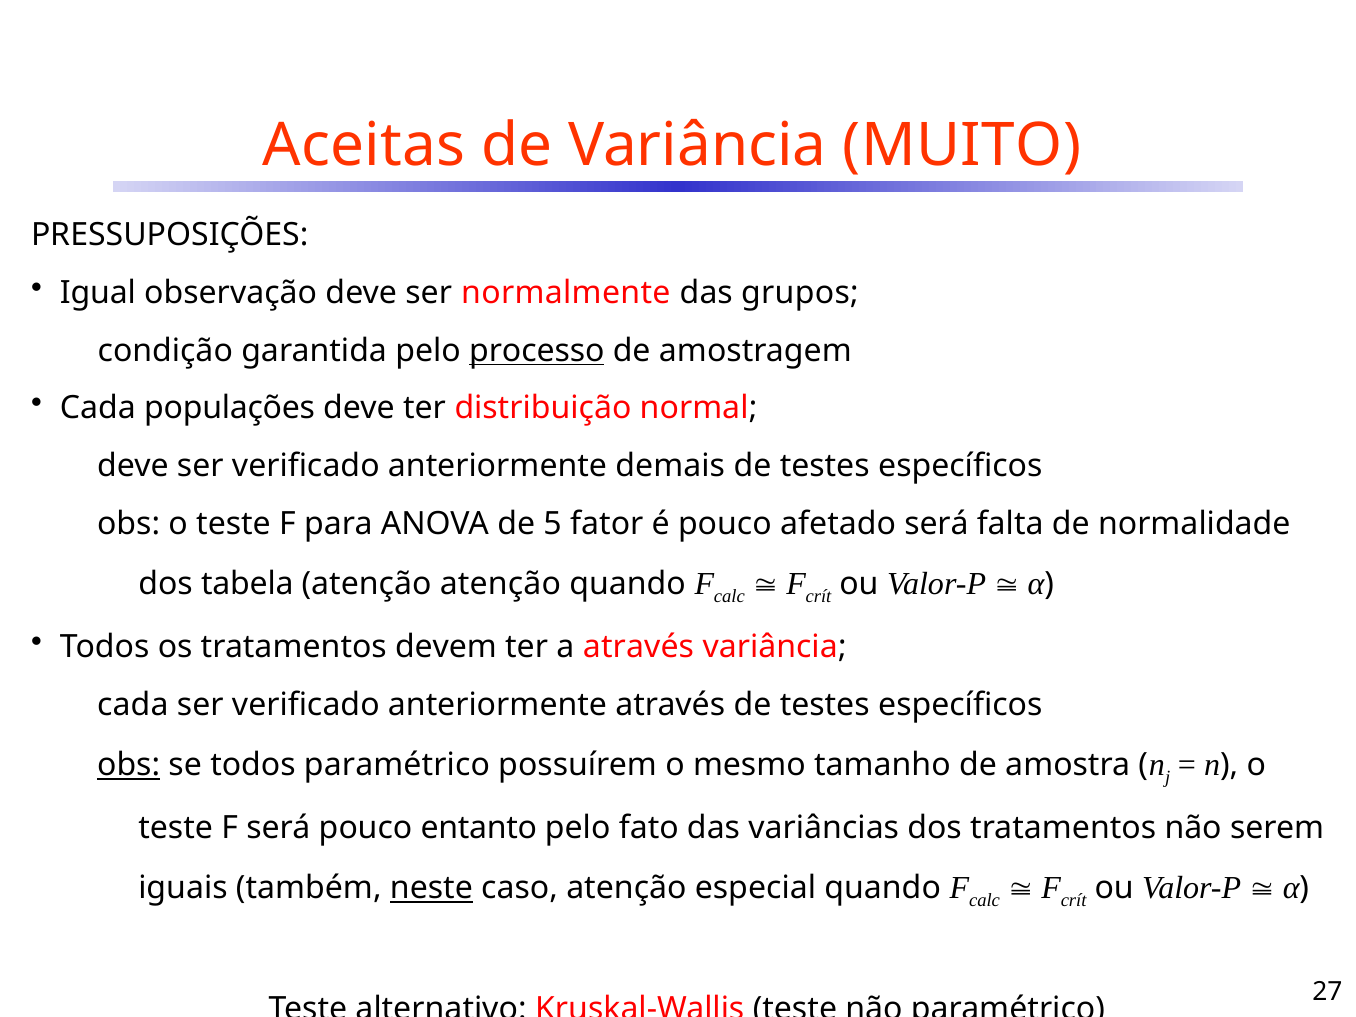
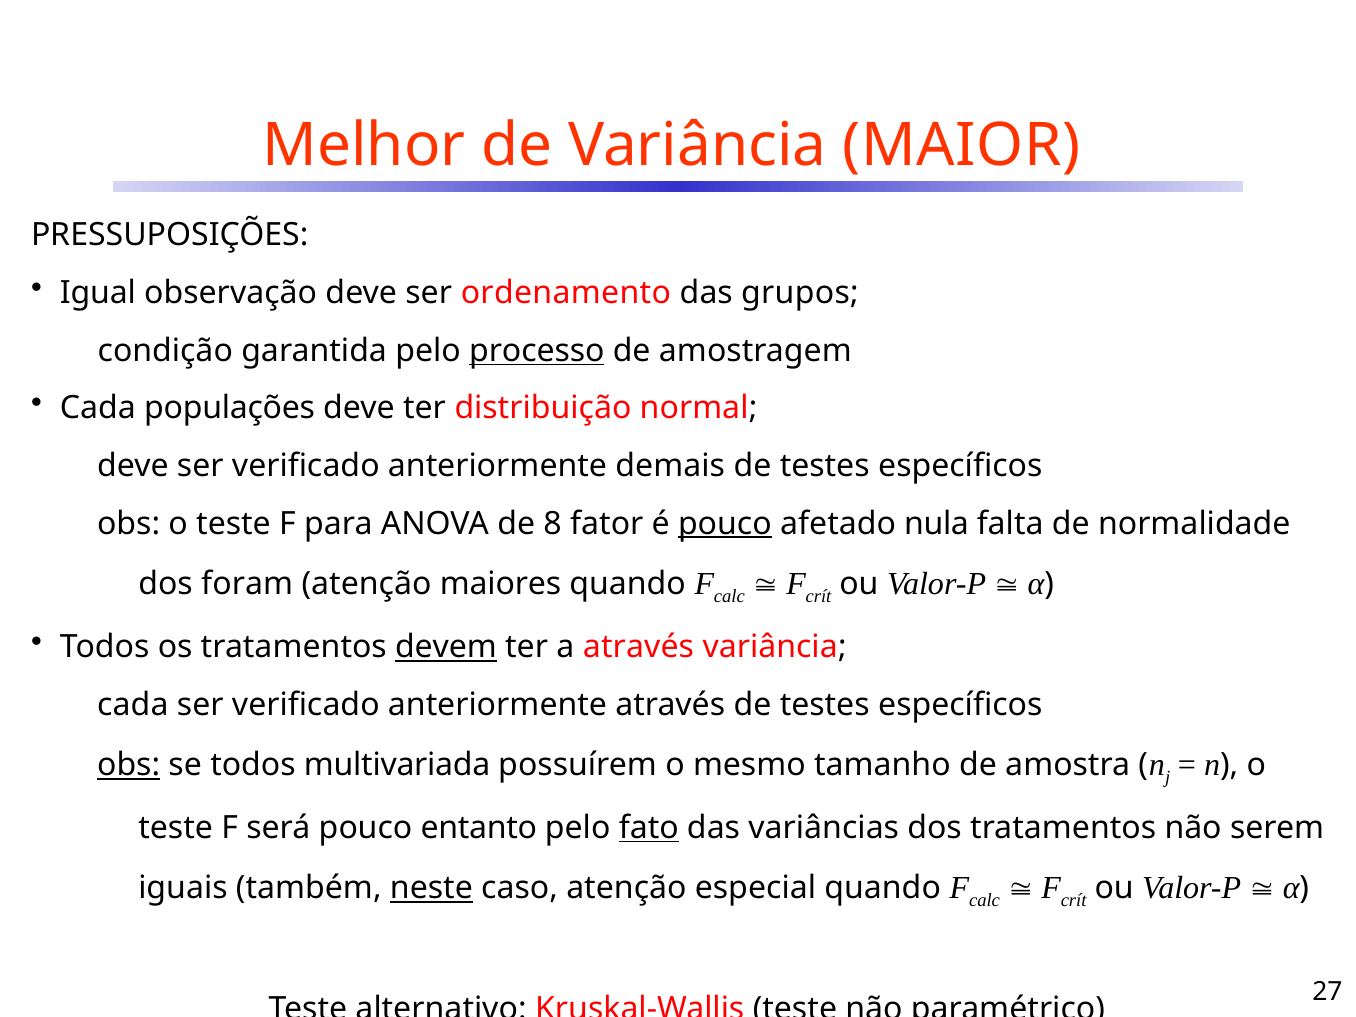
Aceitas: Aceitas -> Melhor
MUITO: MUITO -> MAIOR
normalmente: normalmente -> ordenamento
5: 5 -> 8
pouco at (725, 524) underline: none -> present
afetado será: será -> nula
tabela: tabela -> foram
atenção atenção: atenção -> maiores
devem underline: none -> present
todos paramétrico: paramétrico -> multivariada
fato underline: none -> present
